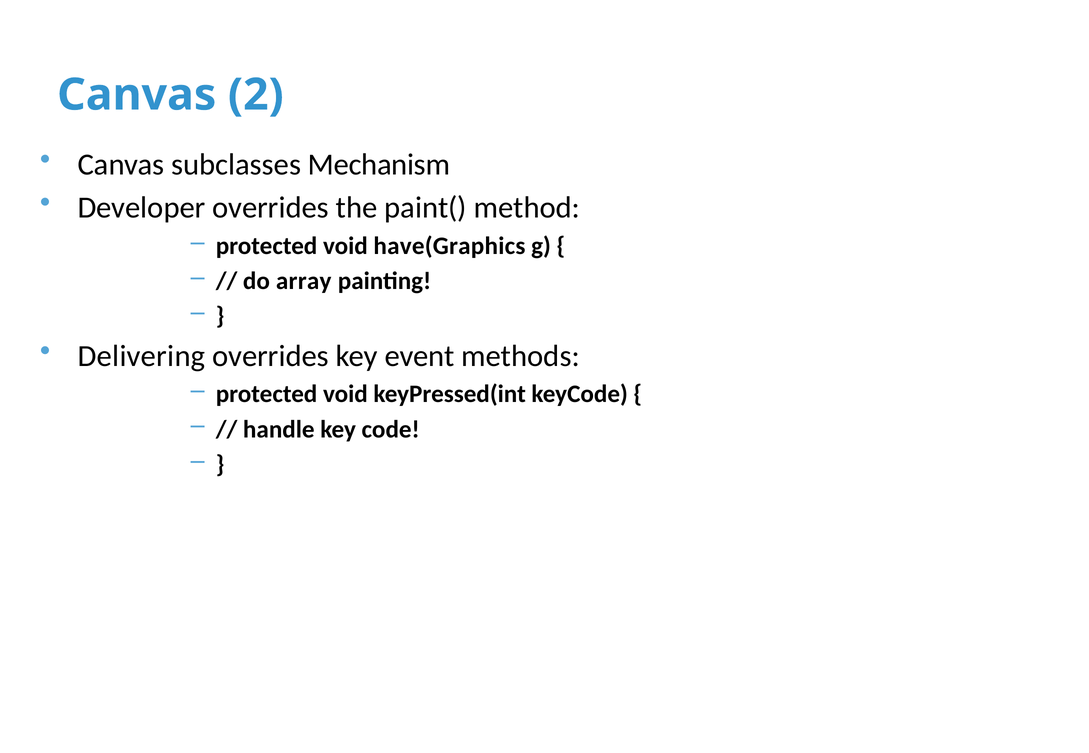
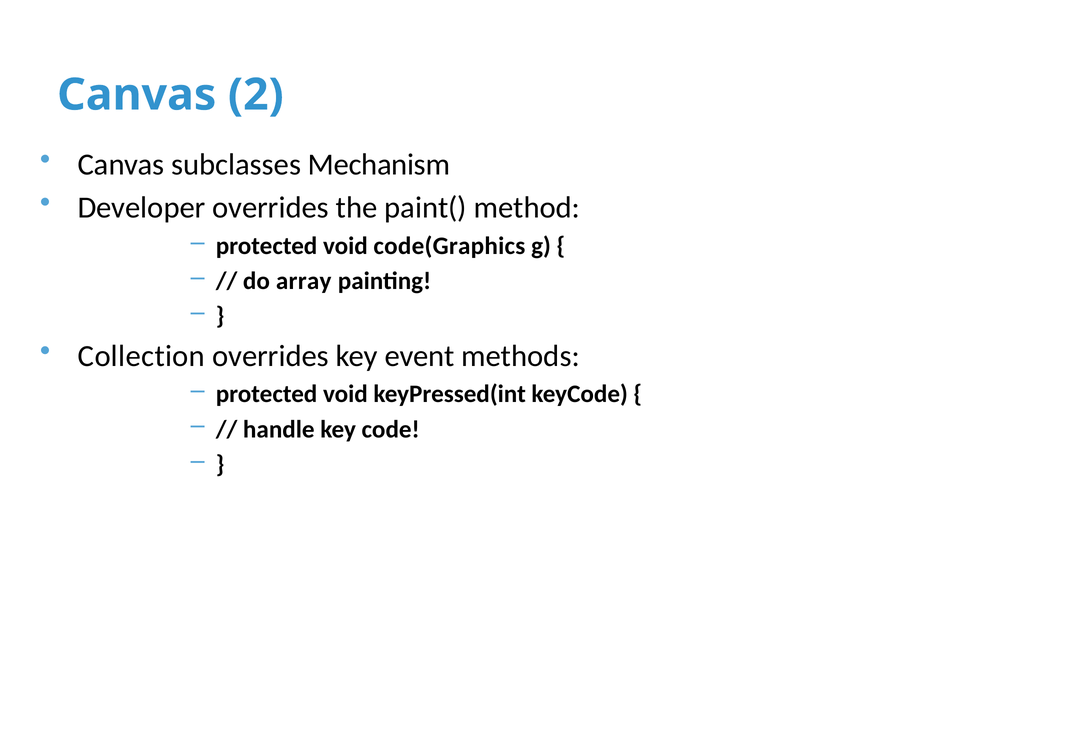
have(Graphics: have(Graphics -> code(Graphics
Delivering: Delivering -> Collection
